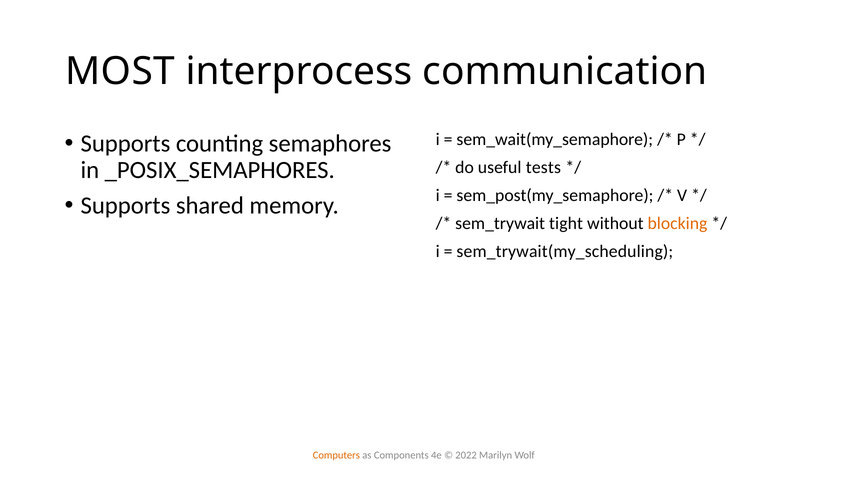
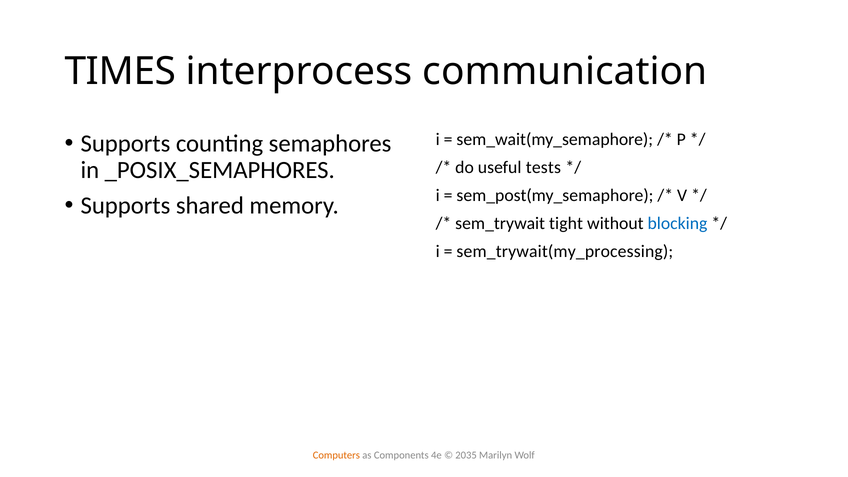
MOST: MOST -> TIMES
blocking colour: orange -> blue
sem_trywait(my_scheduling: sem_trywait(my_scheduling -> sem_trywait(my_processing
2022: 2022 -> 2035
